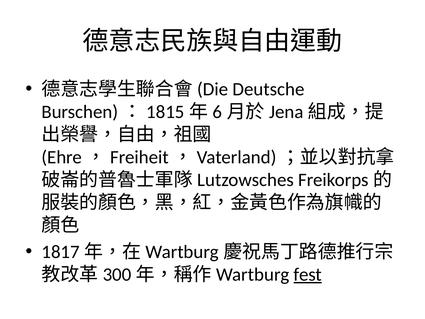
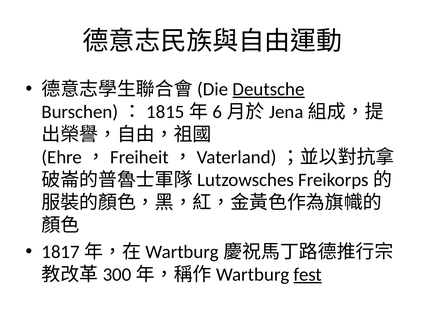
Deutsche underline: none -> present
